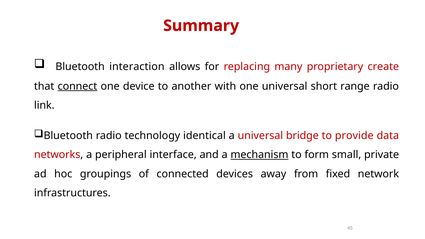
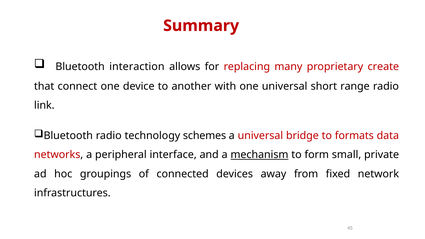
connect underline: present -> none
identical: identical -> schemes
provide: provide -> formats
